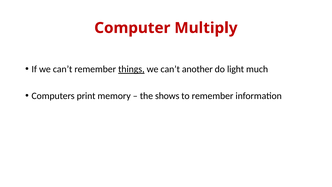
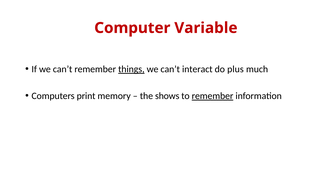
Multiply: Multiply -> Variable
another: another -> interact
light: light -> plus
remember at (213, 96) underline: none -> present
